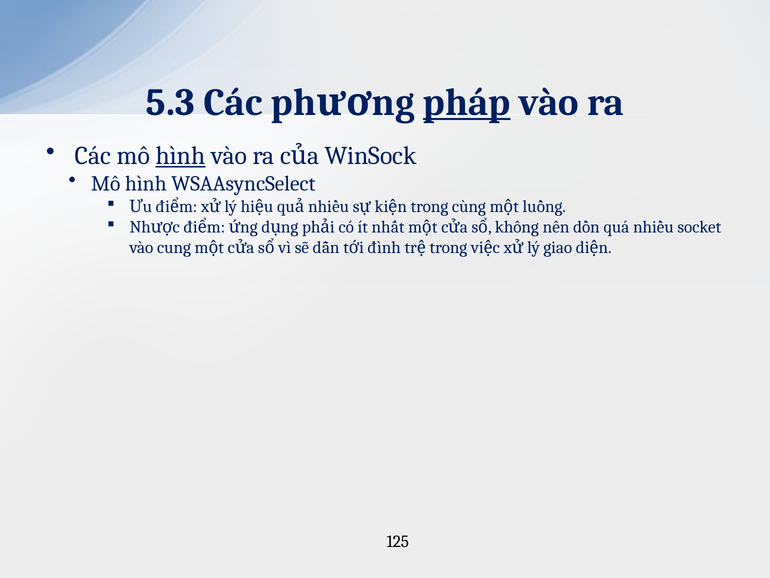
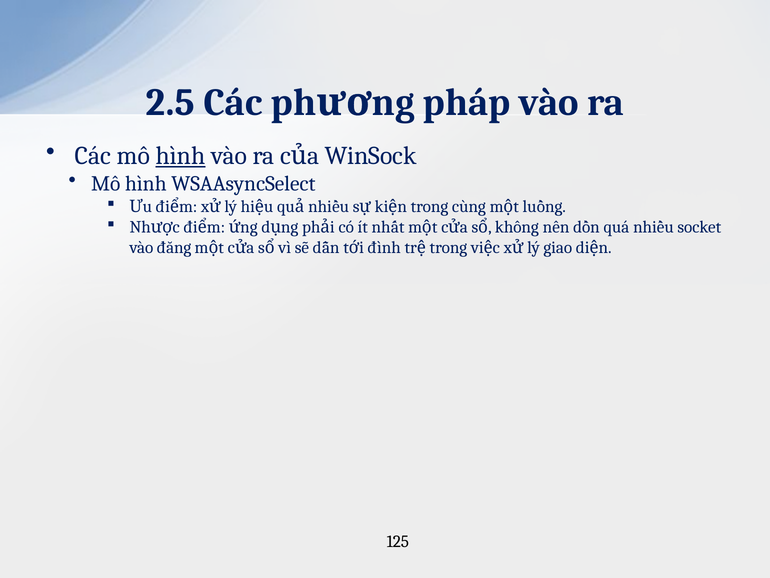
5.3: 5.3 -> 2.5
pháp underline: present -> none
cung: cung -> đăng
